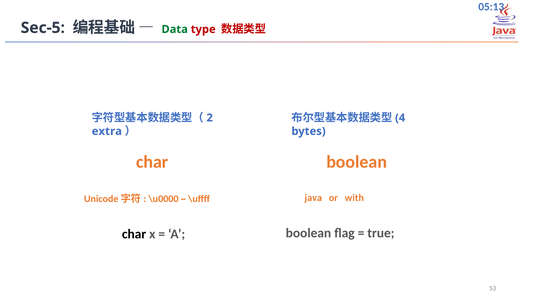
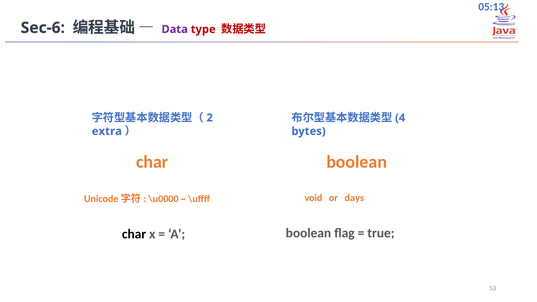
Sec-5: Sec-5 -> Sec-6
Data colour: green -> purple
java: java -> void
with: with -> days
